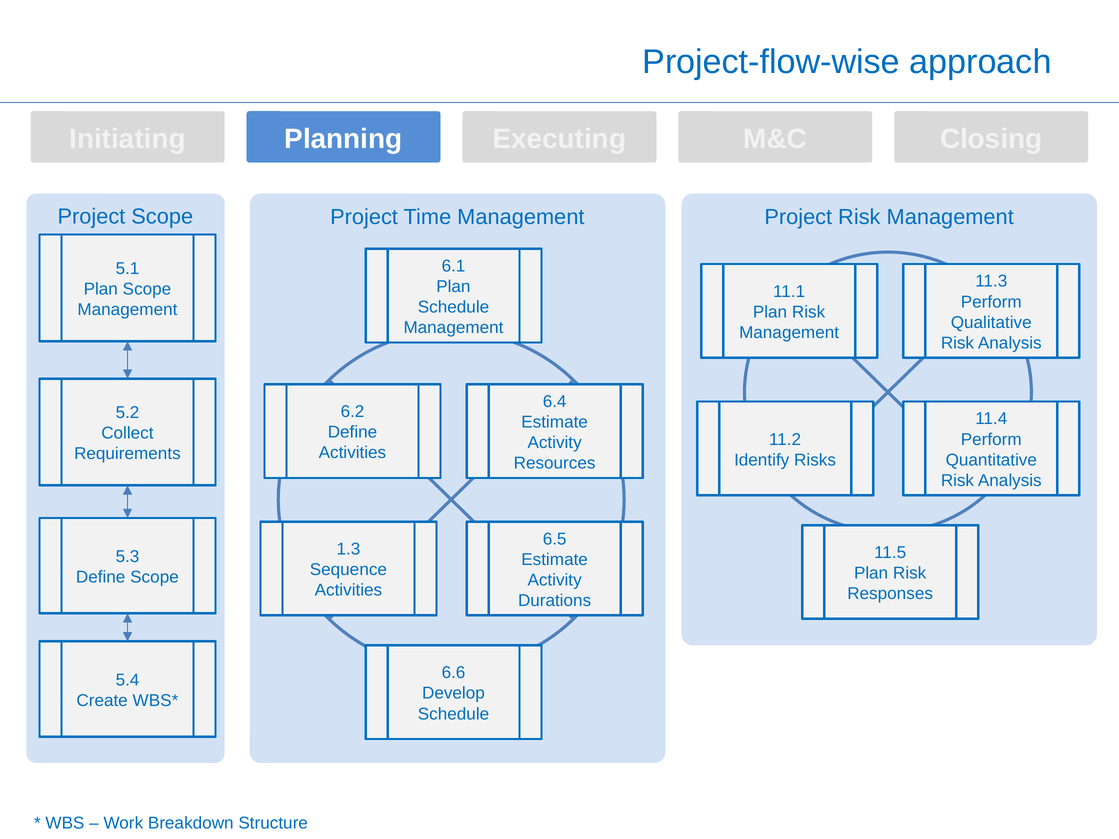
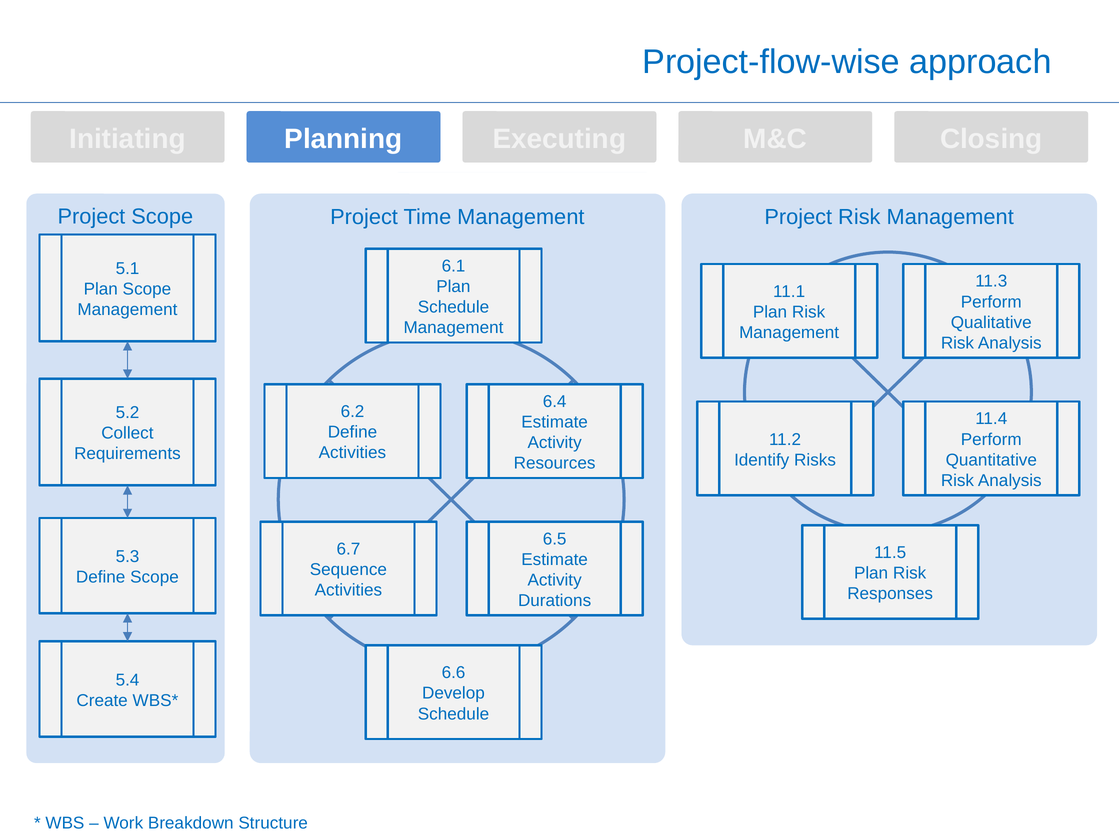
1.3: 1.3 -> 6.7
